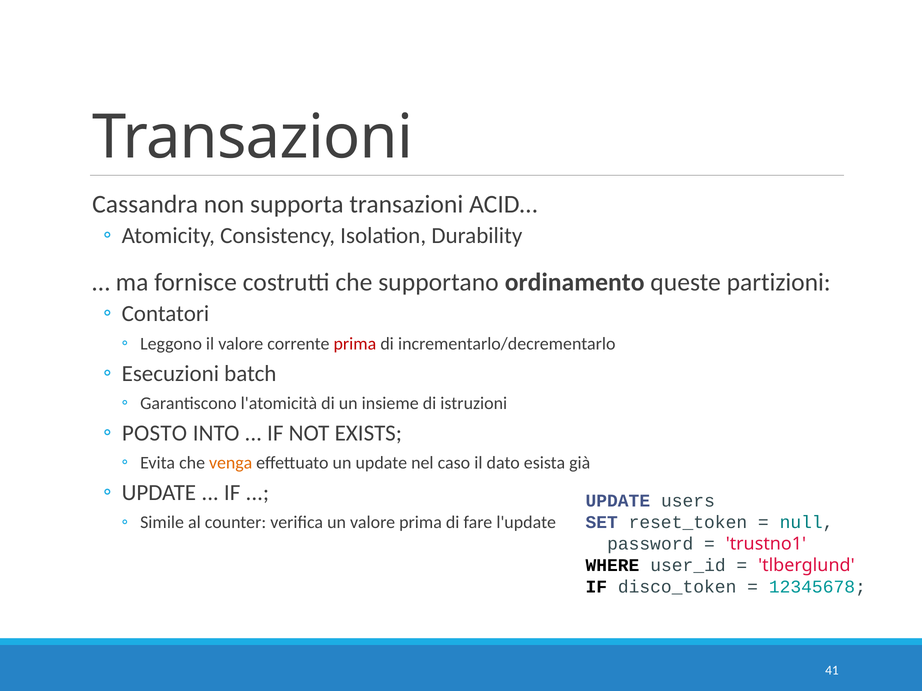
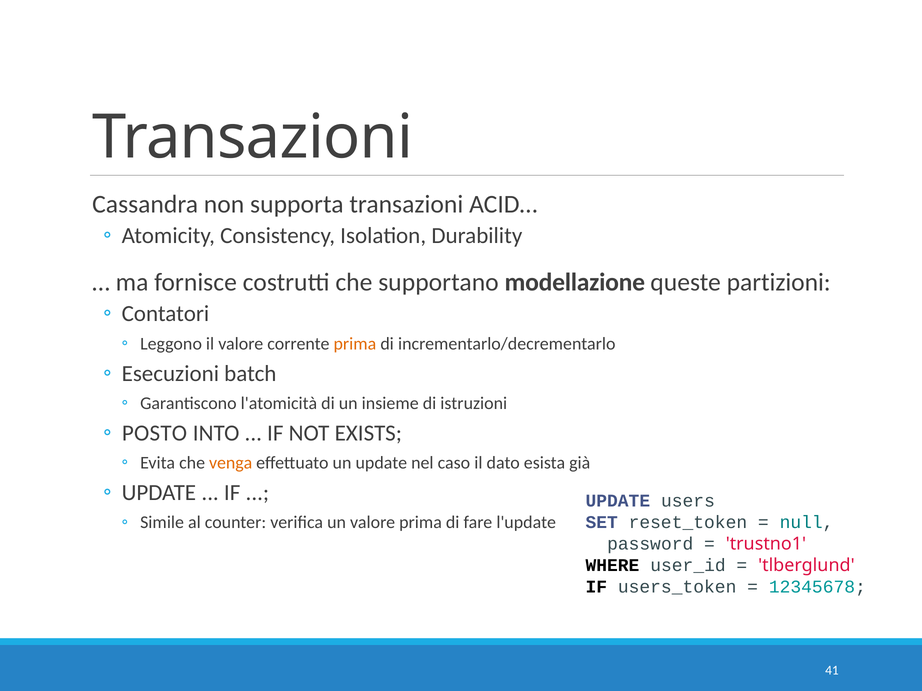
ordinamento: ordinamento -> modellazione
prima at (355, 344) colour: red -> orange
disco_token: disco_token -> users_token
